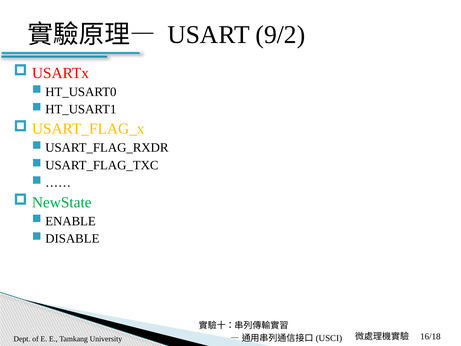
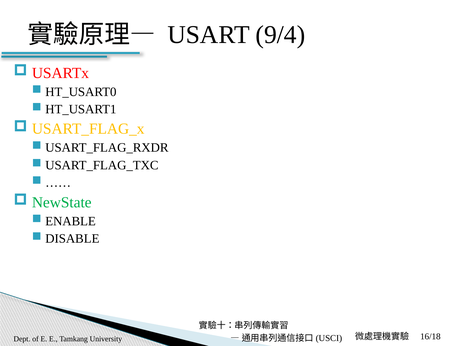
9/2: 9/2 -> 9/4
